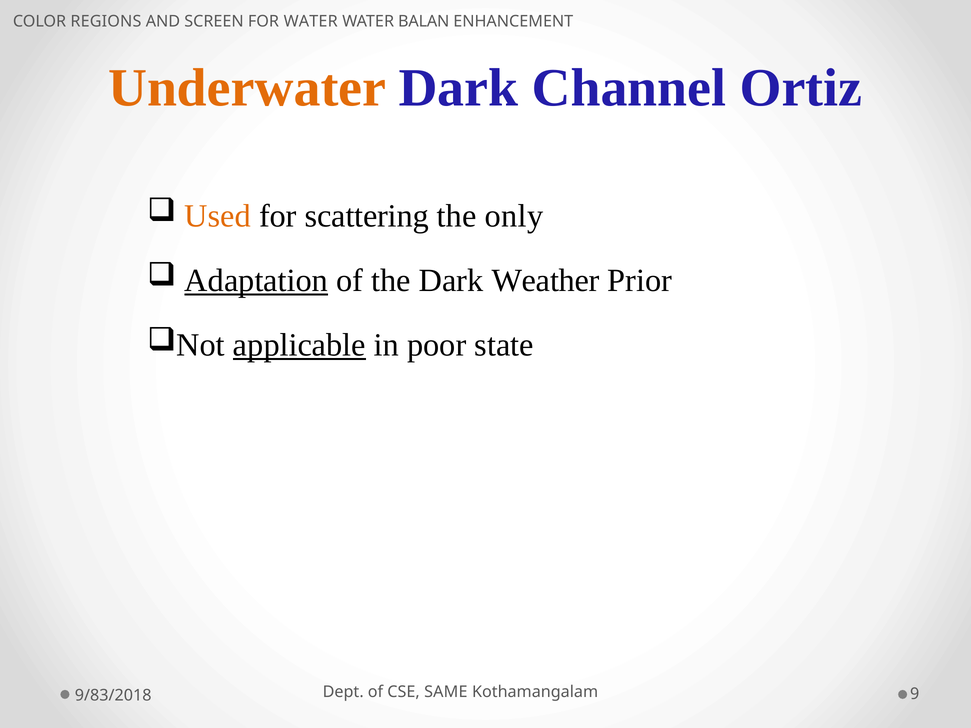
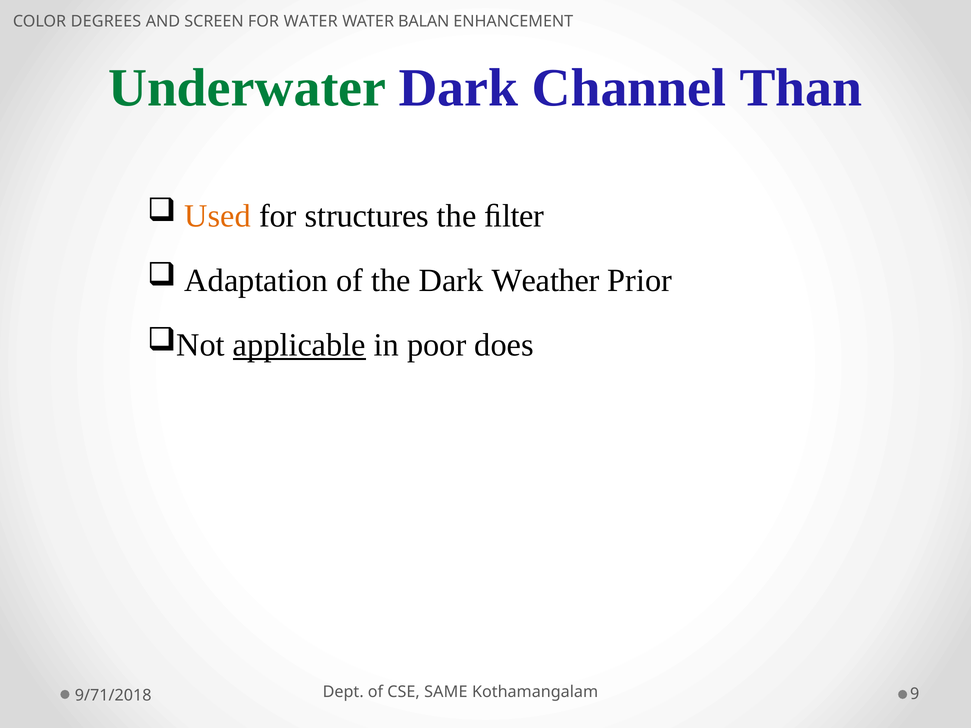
REGIONS: REGIONS -> DEGREES
Underwater colour: orange -> green
Ortiz: Ortiz -> Than
scattering: scattering -> structures
only: only -> ﬁlter
Adaptation underline: present -> none
state: state -> does
9/83/2018: 9/83/2018 -> 9/71/2018
